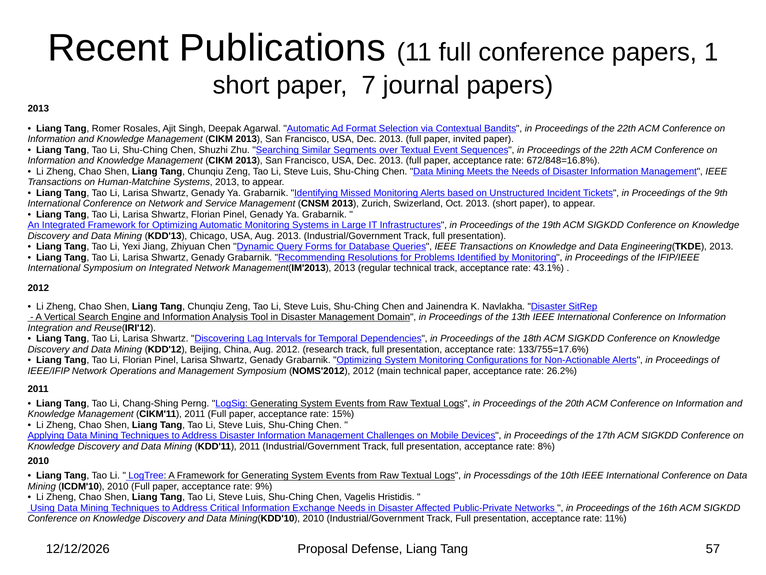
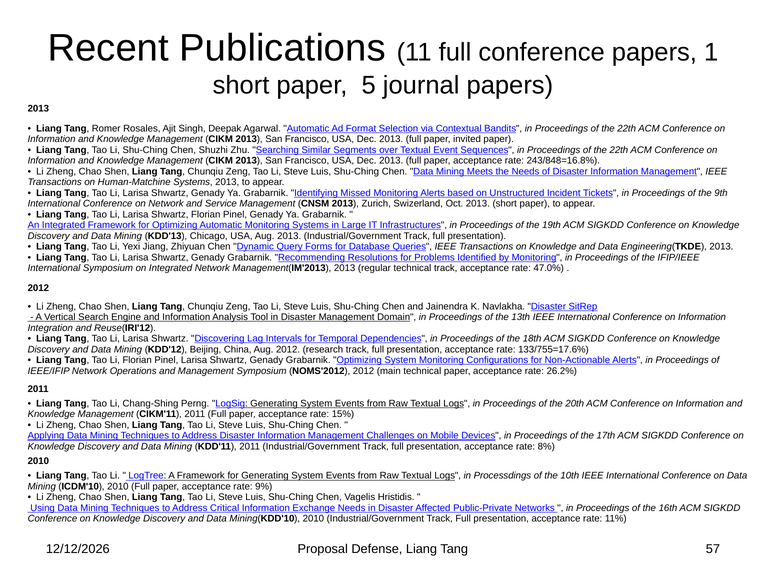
7: 7 -> 5
672/848=16.8%: 672/848=16.8% -> 243/848=16.8%
43.1%: 43.1% -> 47.0%
